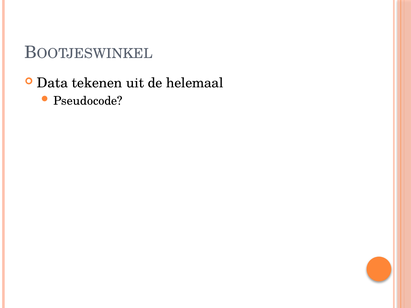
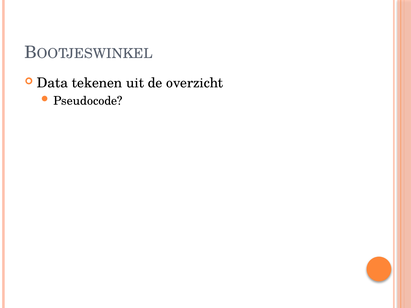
helemaal: helemaal -> overzicht
